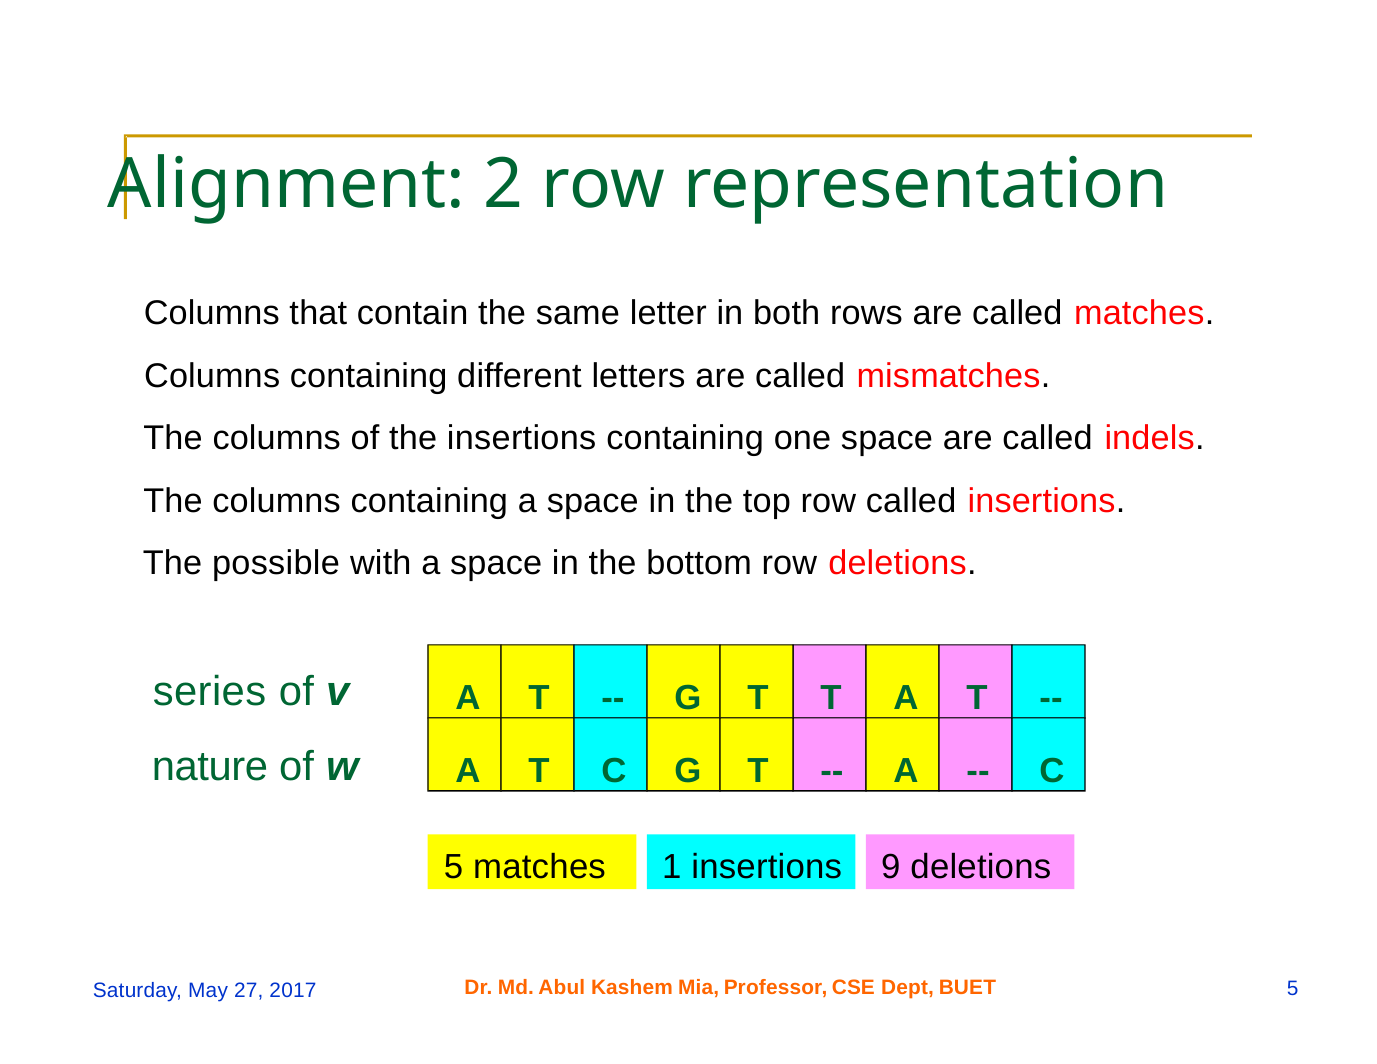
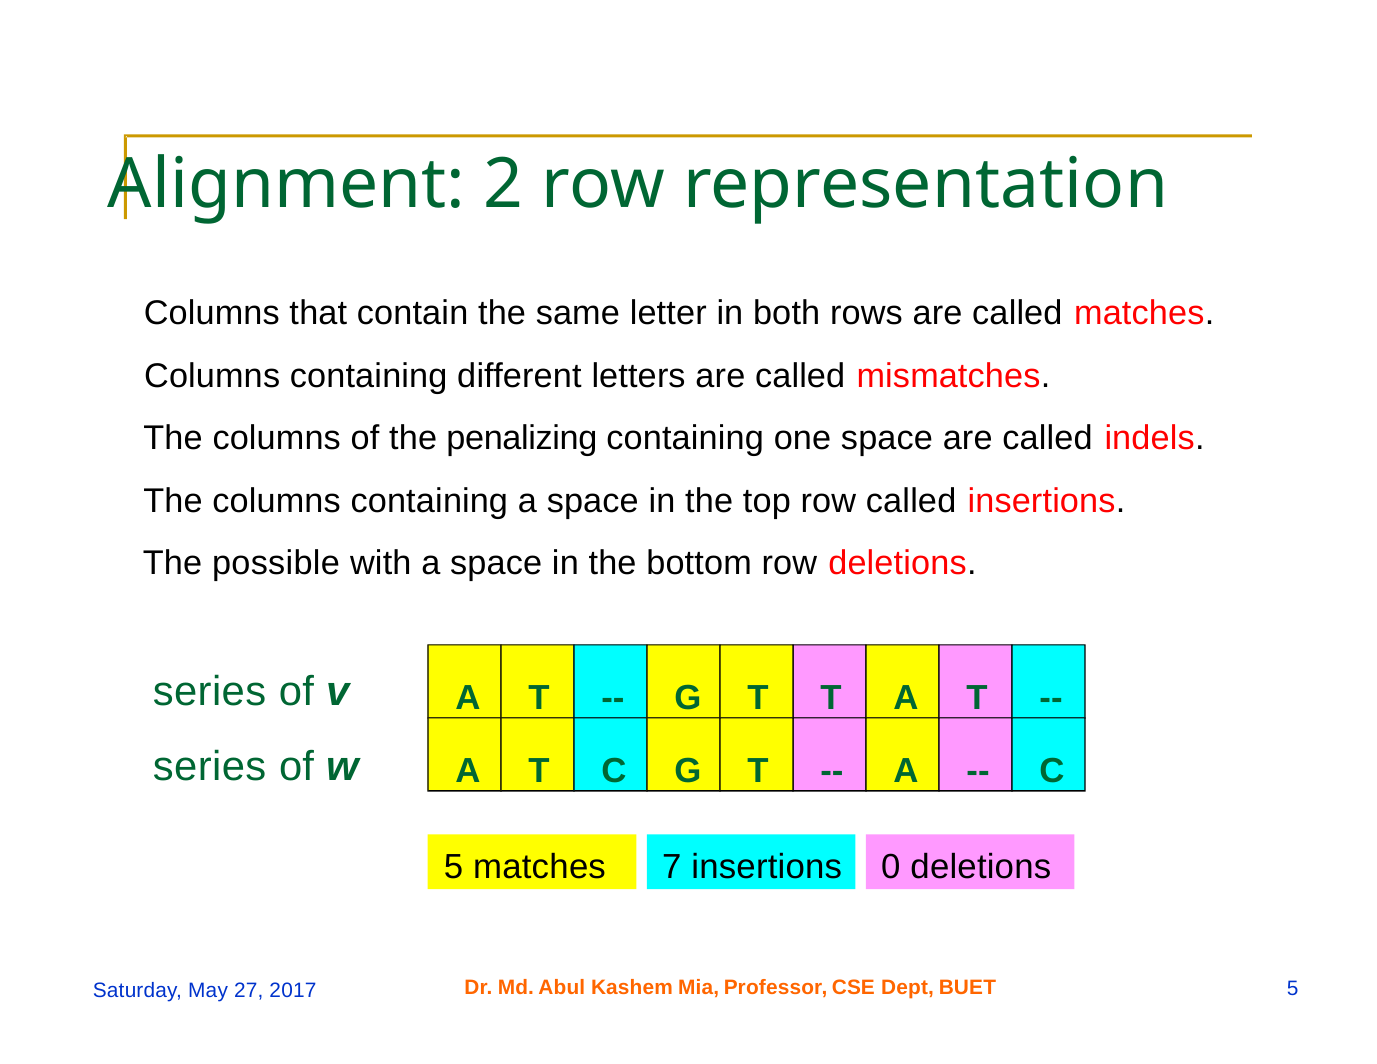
the insertions: insertions -> penalizing
nature at (210, 767): nature -> series
1: 1 -> 7
9: 9 -> 0
